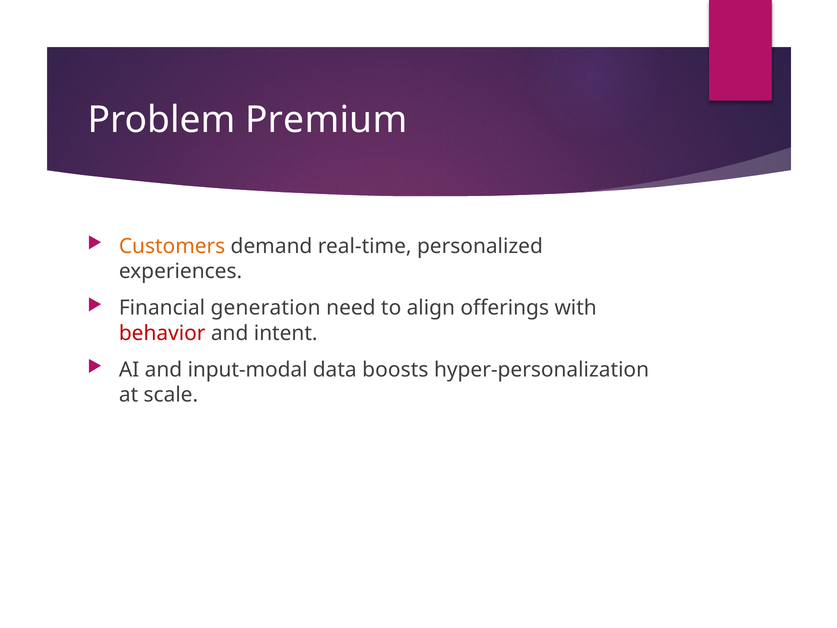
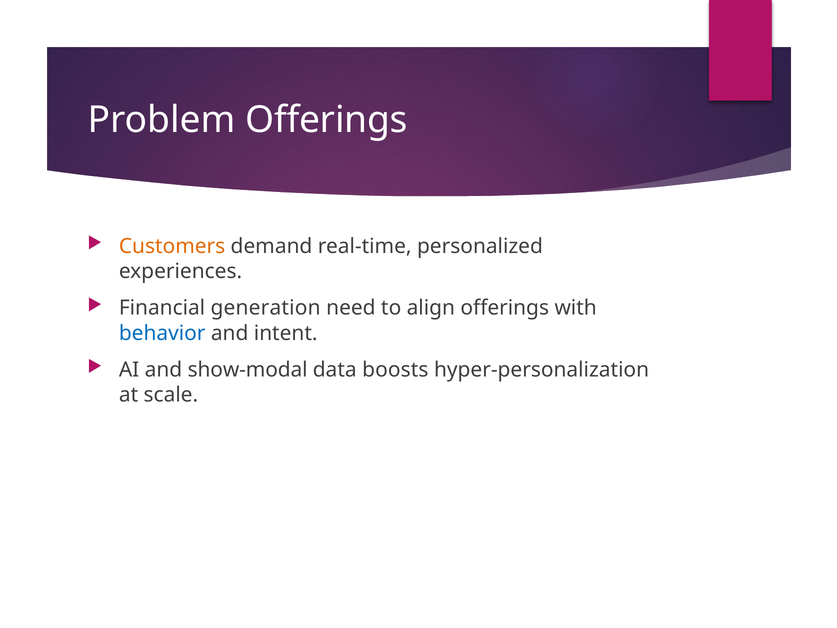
Problem Premium: Premium -> Offerings
behavior colour: red -> blue
input-modal: input-modal -> show-modal
